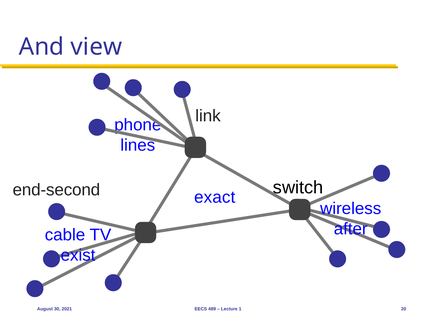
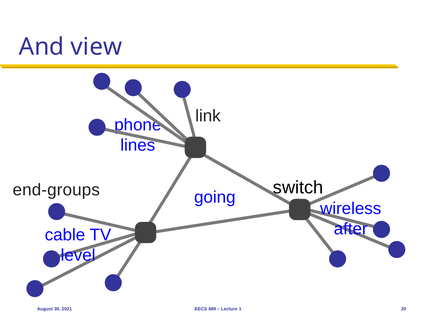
end-second: end-second -> end-groups
exact: exact -> going
exist: exist -> level
